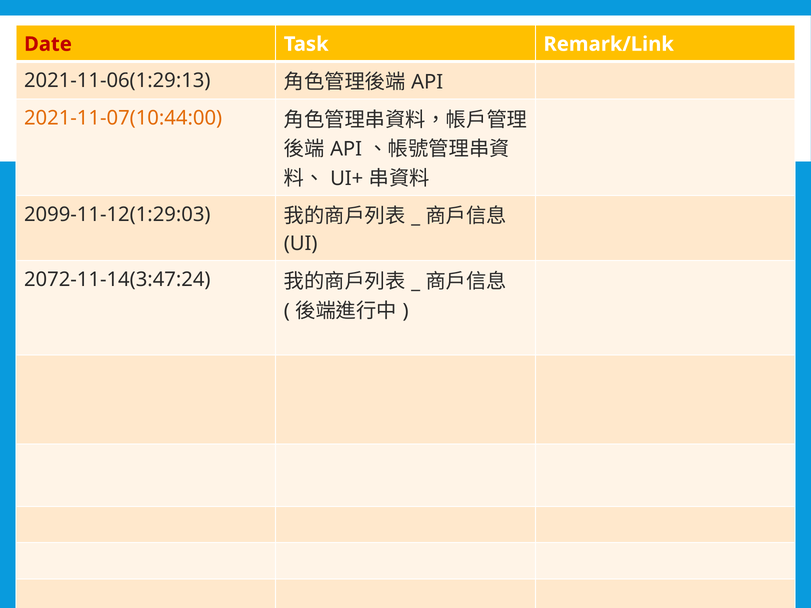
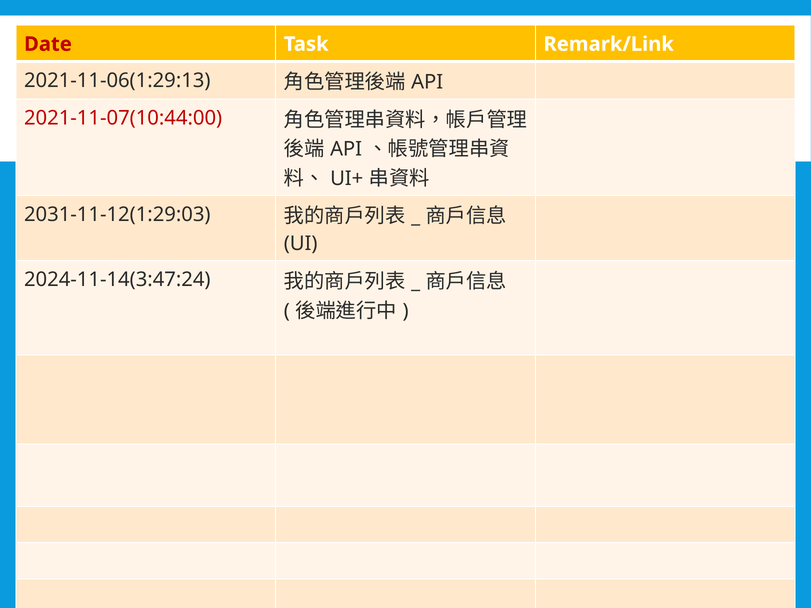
2021-11-07(10:44:00 colour: orange -> red
2099-11-12(1:29:03: 2099-11-12(1:29:03 -> 2031-11-12(1:29:03
2072-11-14(3:47:24: 2072-11-14(3:47:24 -> 2024-11-14(3:47:24
